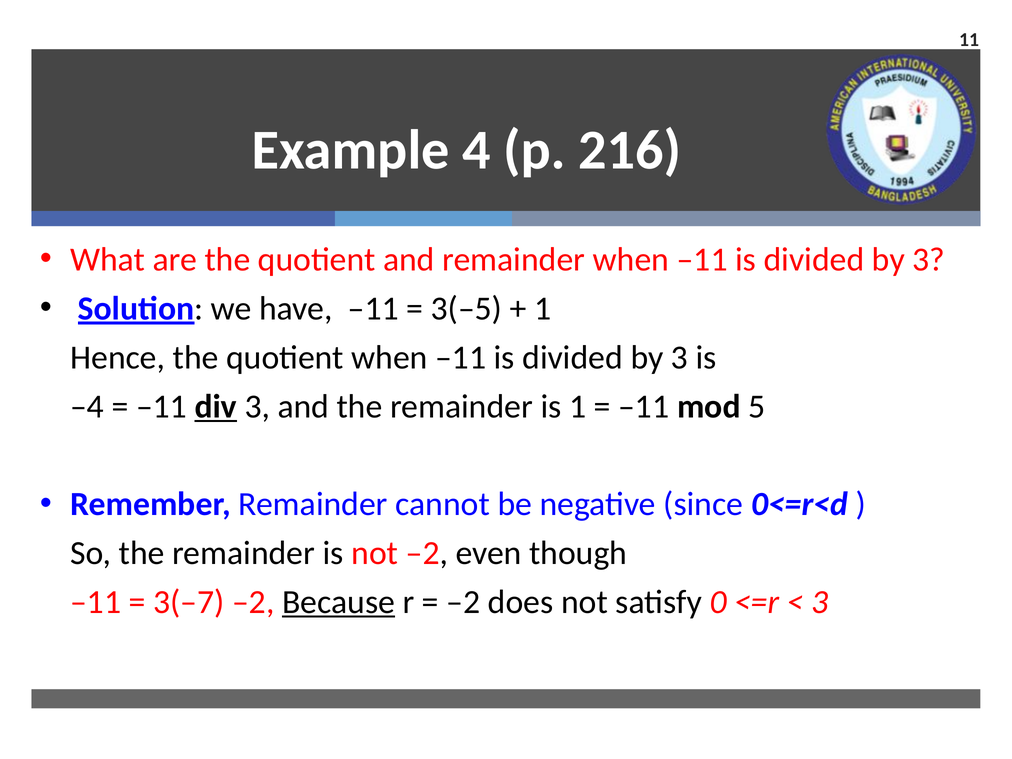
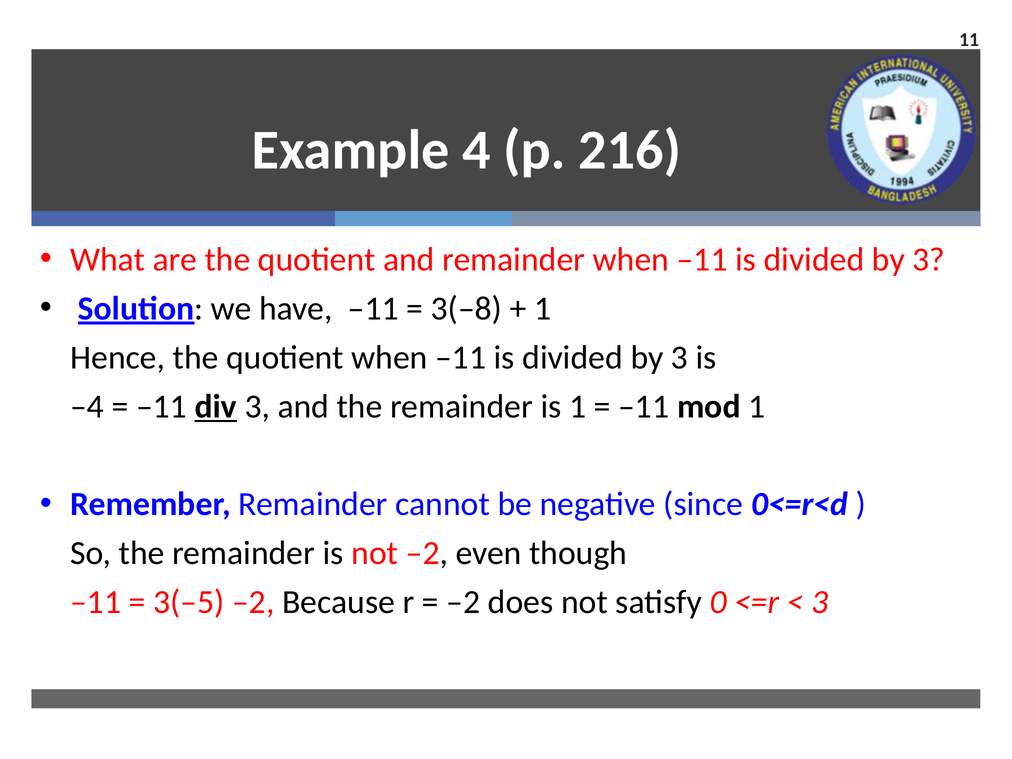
3(–5: 3(–5 -> 3(–8
mod 5: 5 -> 1
3(–7: 3(–7 -> 3(–5
Because underline: present -> none
